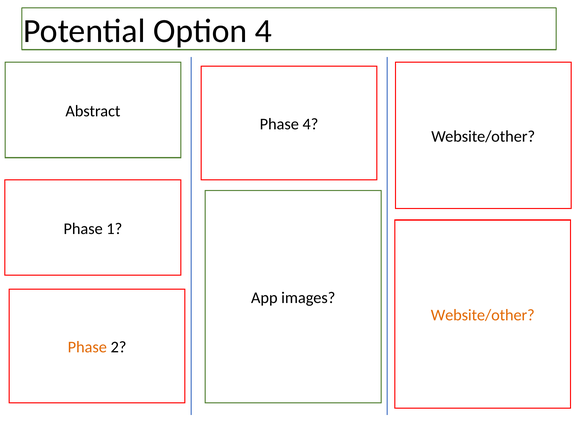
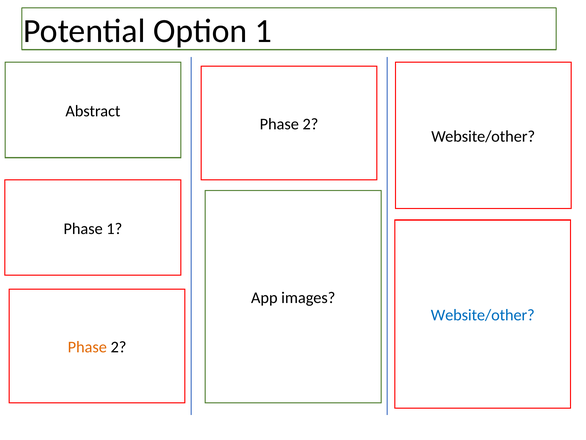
Option 4: 4 -> 1
4 at (310, 124): 4 -> 2
Website/other at (483, 315) colour: orange -> blue
